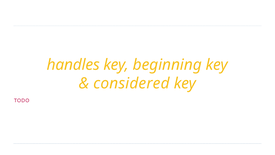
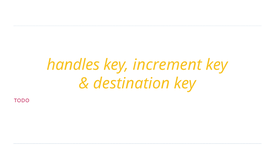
beginning: beginning -> increment
considered: considered -> destination
